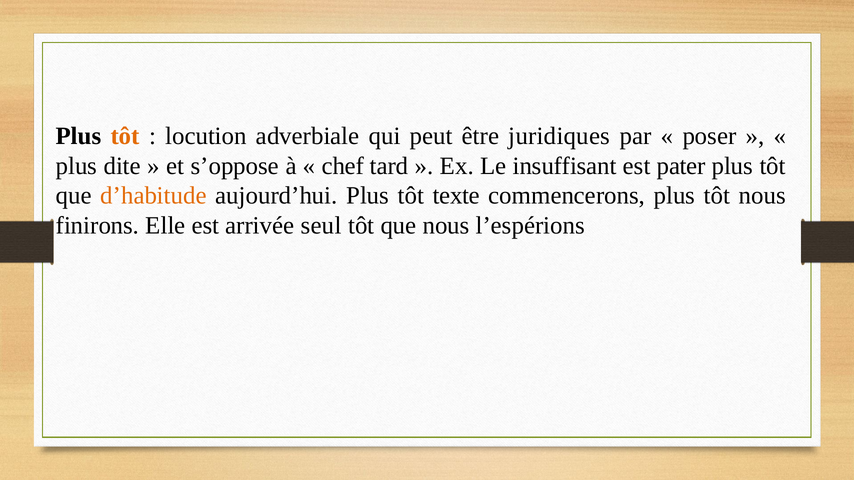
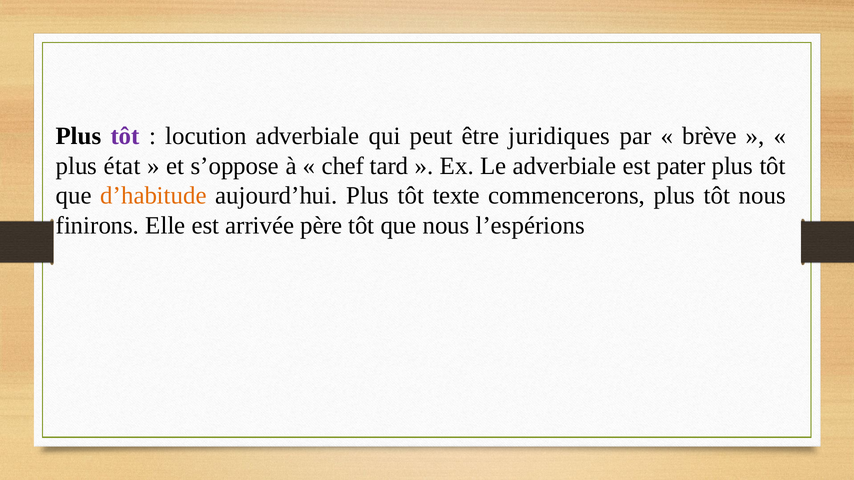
tôt at (125, 136) colour: orange -> purple
poser: poser -> brève
dite: dite -> état
Le insuffisant: insuffisant -> adverbiale
seul: seul -> père
